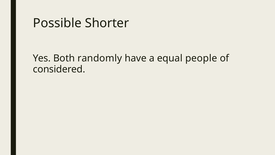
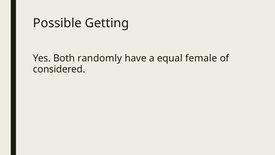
Shorter: Shorter -> Getting
people: people -> female
